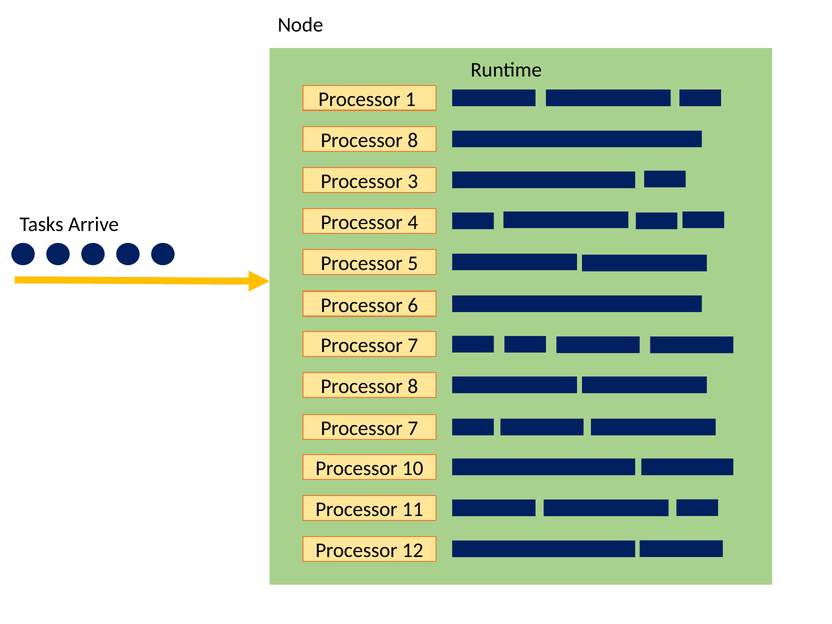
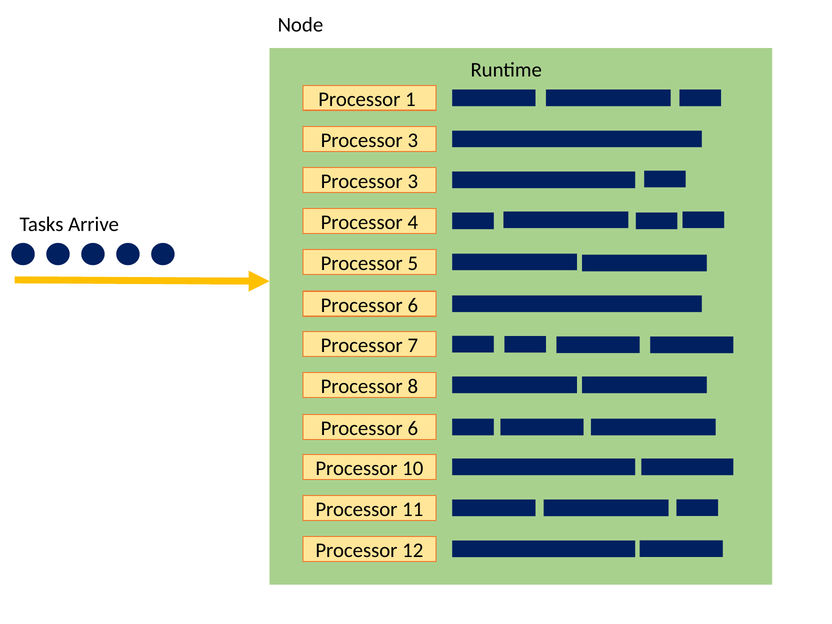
8 at (413, 140): 8 -> 3
7 at (413, 428): 7 -> 6
